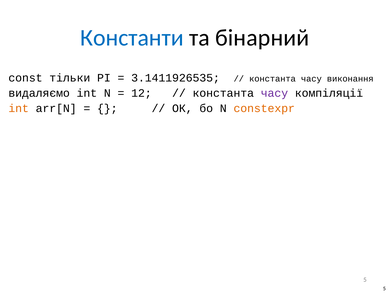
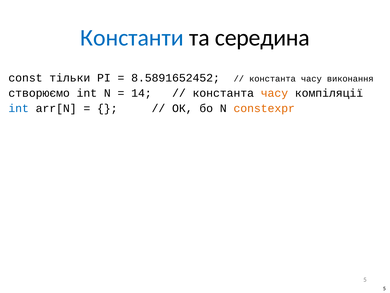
бінарний: бінарний -> середина
3.1411926535: 3.1411926535 -> 8.5891652452
видаляємо: видаляємо -> створюємо
12: 12 -> 14
часу at (274, 93) colour: purple -> orange
int at (19, 108) colour: orange -> blue
